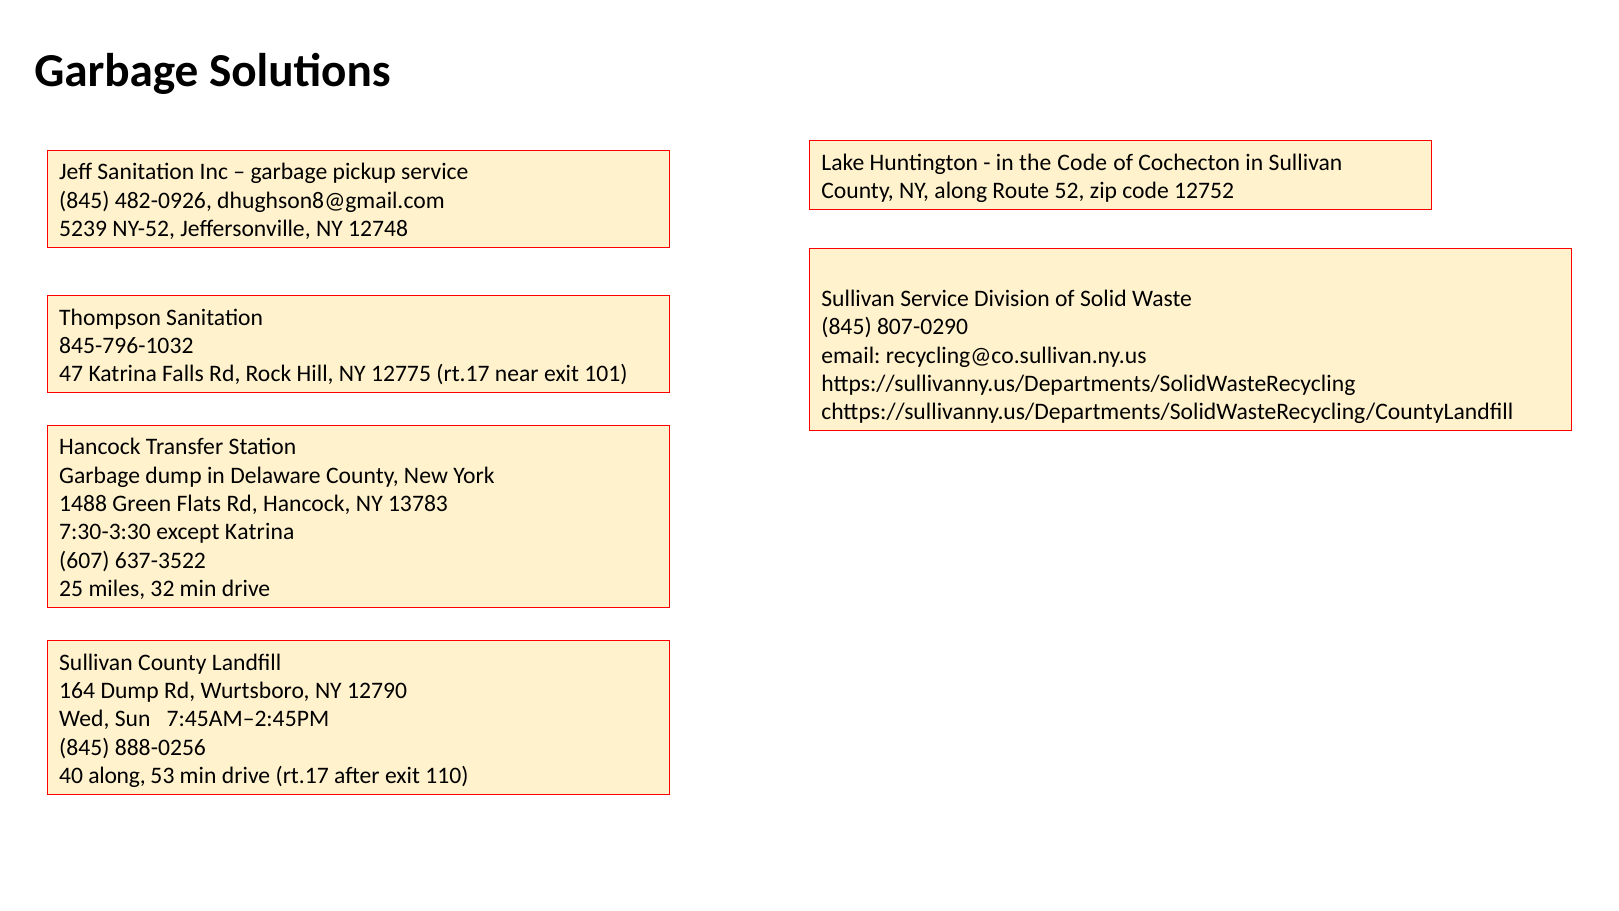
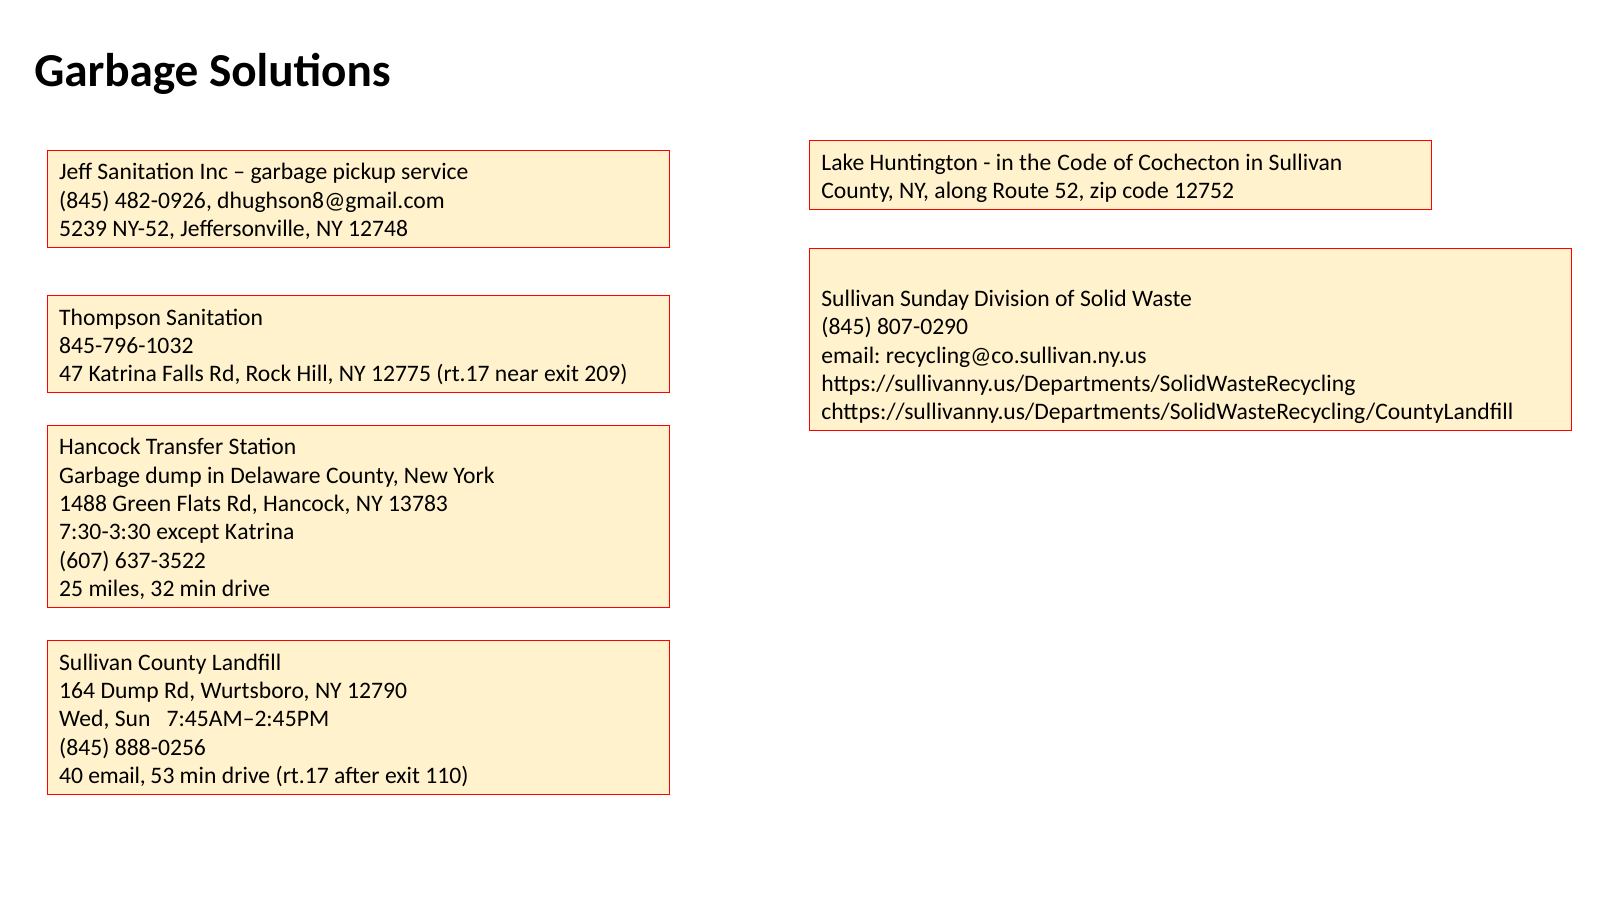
Sullivan Service: Service -> Sunday
101: 101 -> 209
40 along: along -> email
